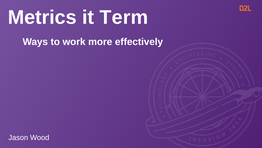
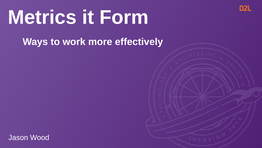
Term: Term -> Form
